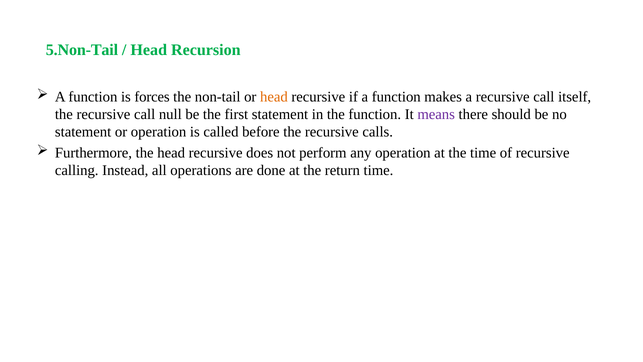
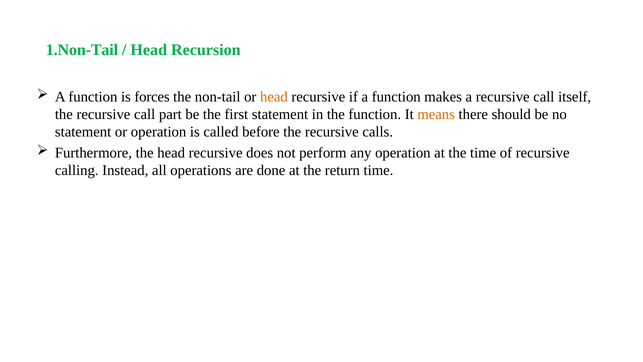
5.Non-Tail: 5.Non-Tail -> 1.Non-Tail
null: null -> part
means colour: purple -> orange
